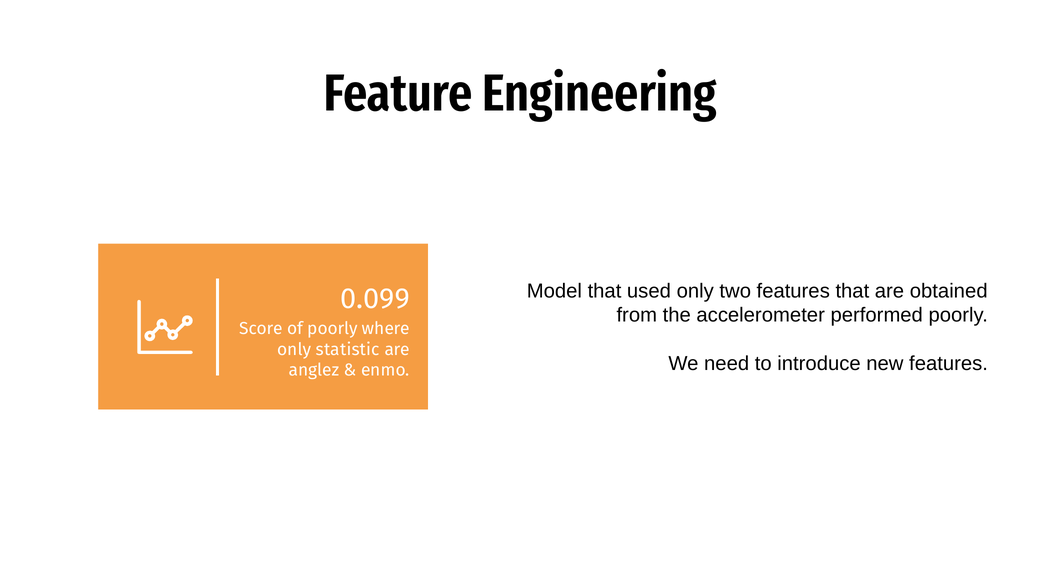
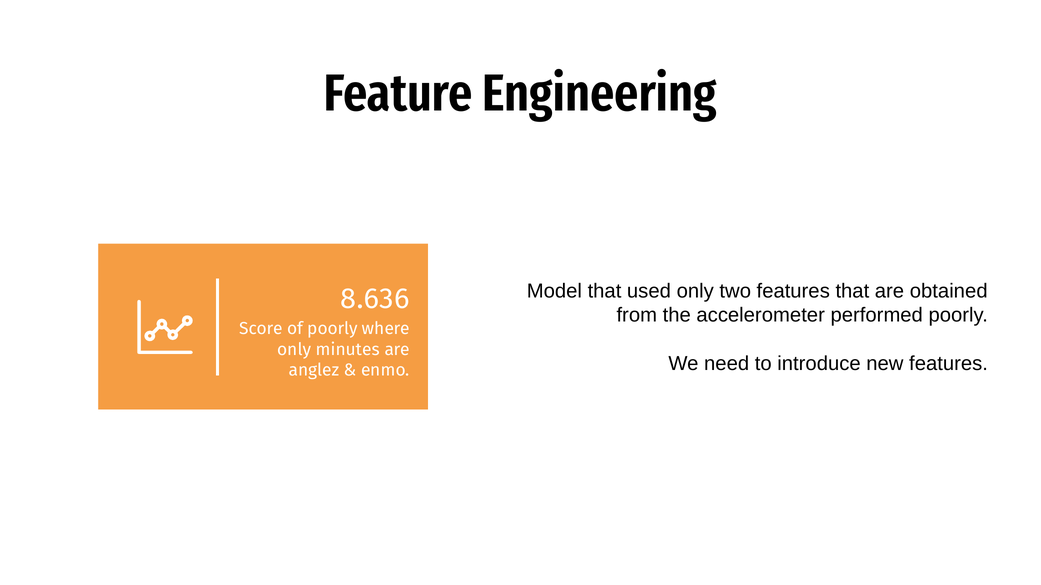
0.099: 0.099 -> 8.636
statistic: statistic -> minutes
